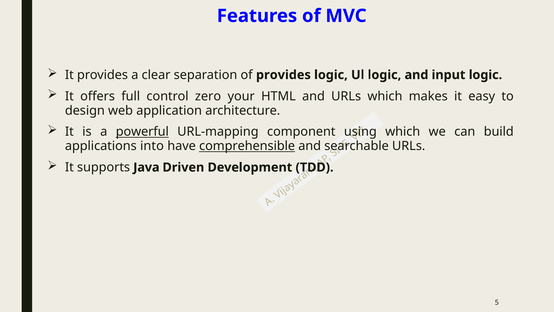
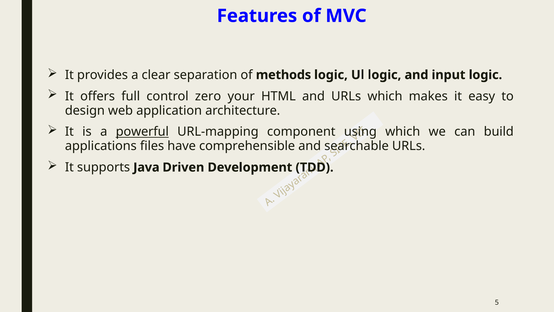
of provides: provides -> methods
into: into -> files
comprehensible underline: present -> none
